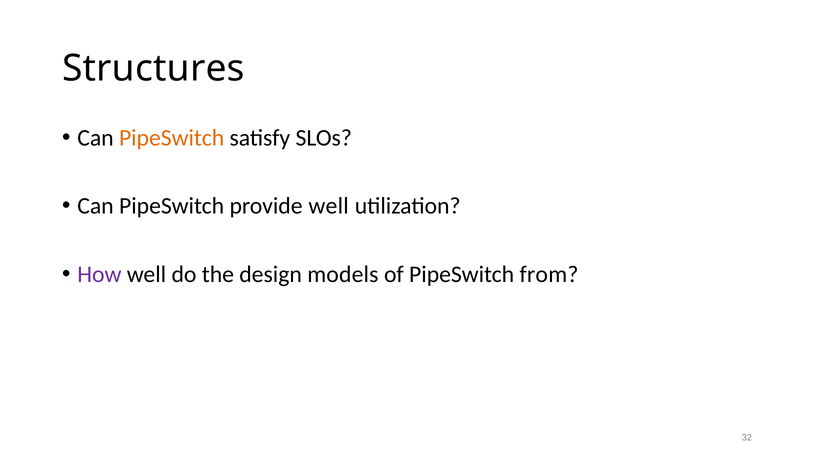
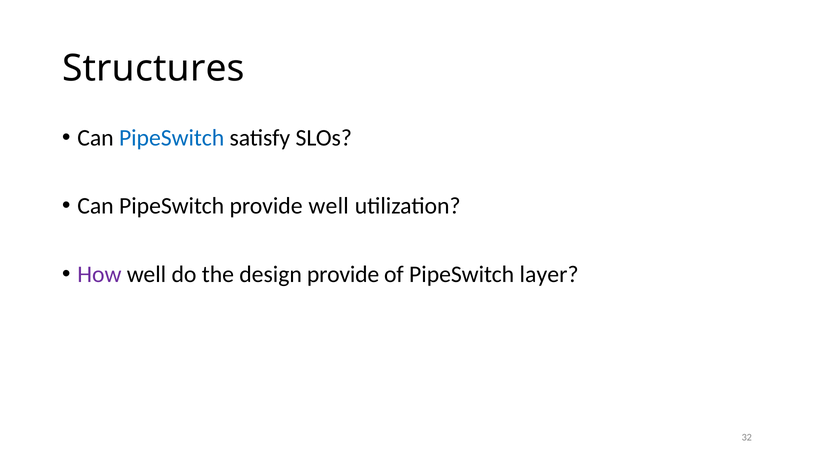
PipeSwitch at (172, 138) colour: orange -> blue
design models: models -> provide
from: from -> layer
